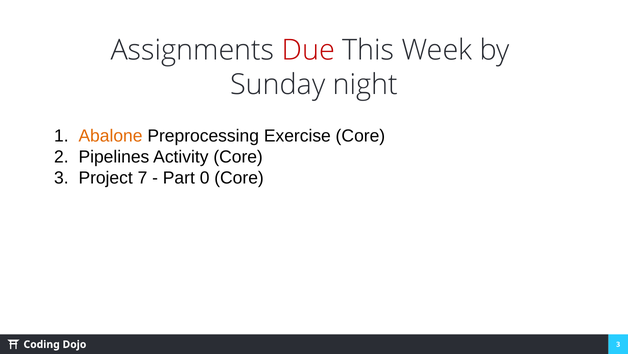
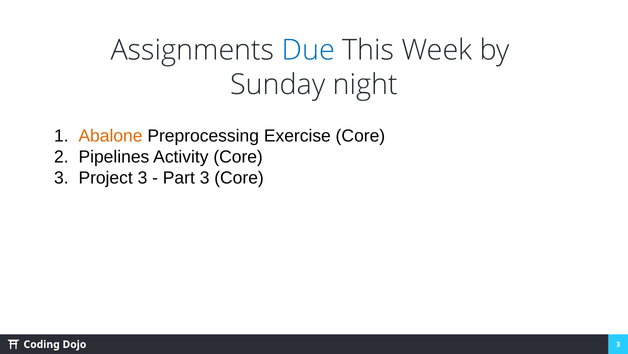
Due colour: red -> blue
Project 7: 7 -> 3
Part 0: 0 -> 3
